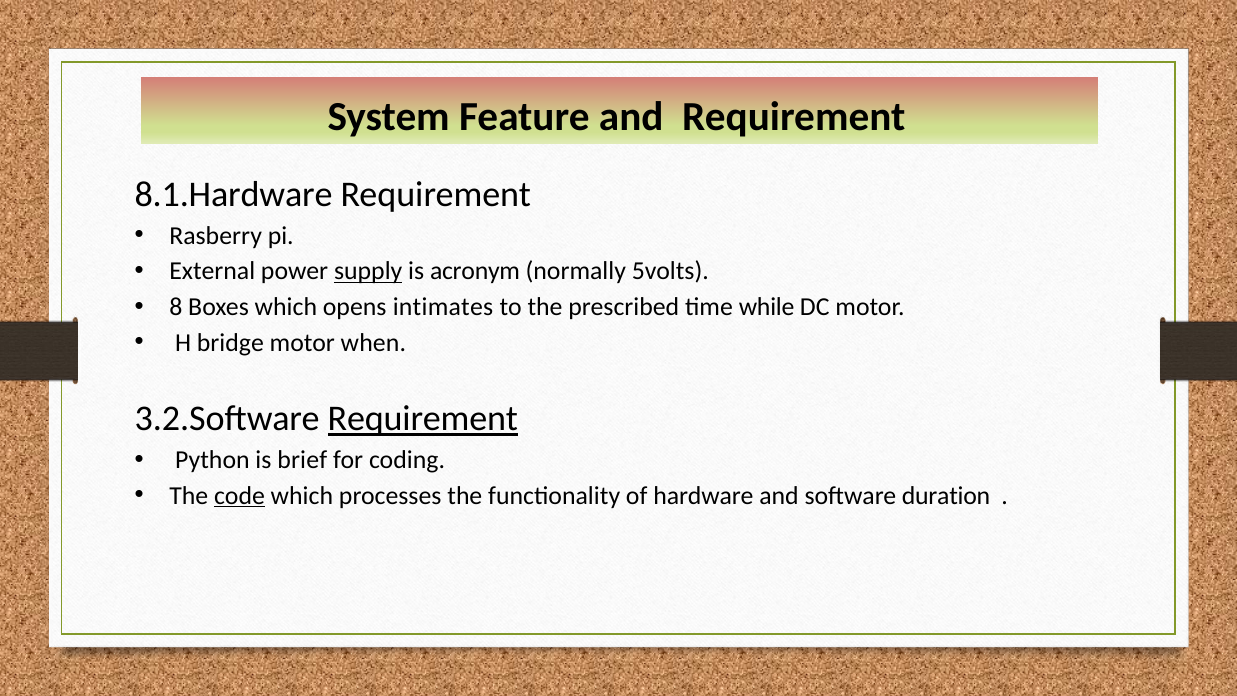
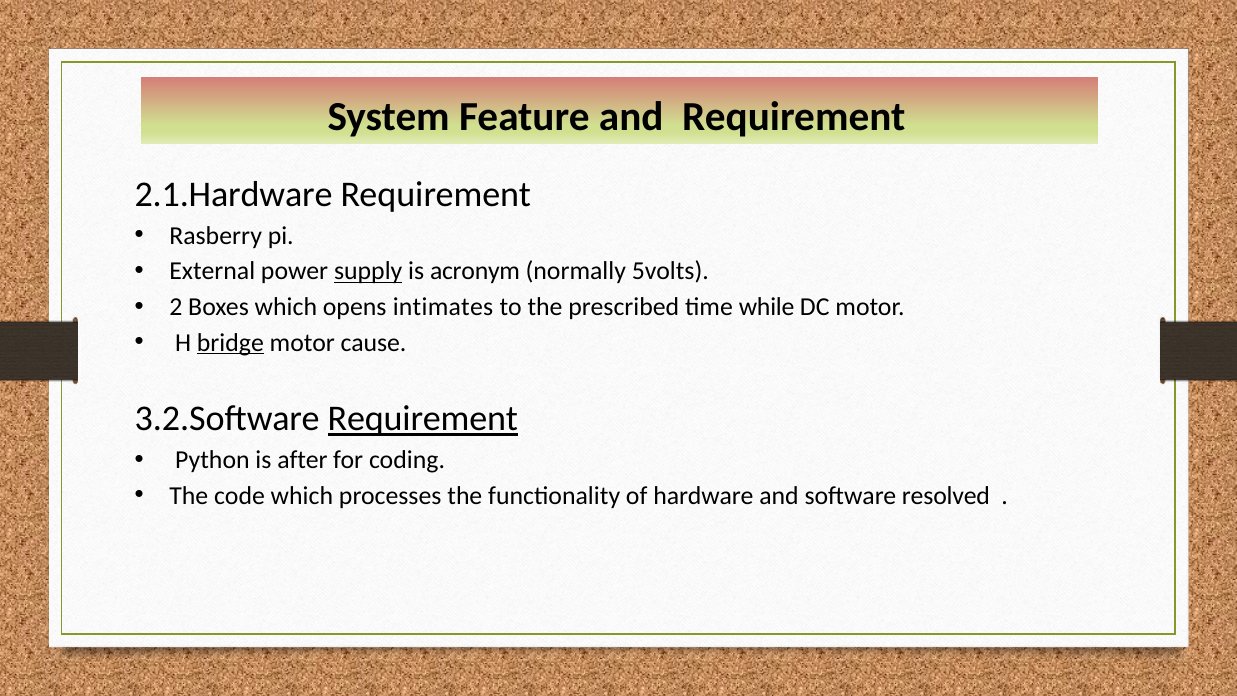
8.1.Hardware: 8.1.Hardware -> 2.1.Hardware
8: 8 -> 2
bridge underline: none -> present
when: when -> cause
brief: brief -> after
code underline: present -> none
duration: duration -> resolved
